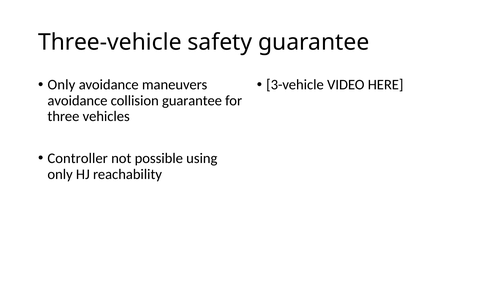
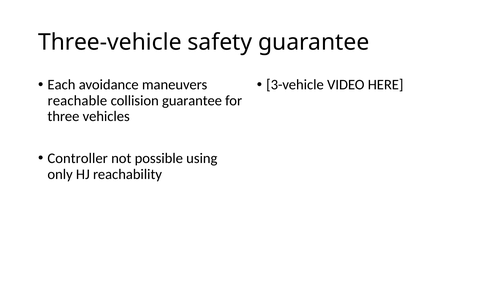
Only at (61, 85): Only -> Each
avoidance at (77, 100): avoidance -> reachable
